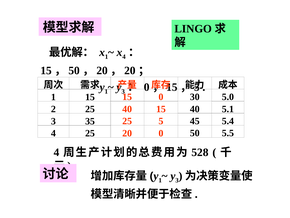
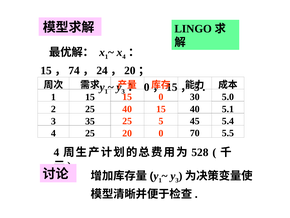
50 at (74, 70): 50 -> 74
20 at (102, 70): 20 -> 24
25 50: 50 -> 70
